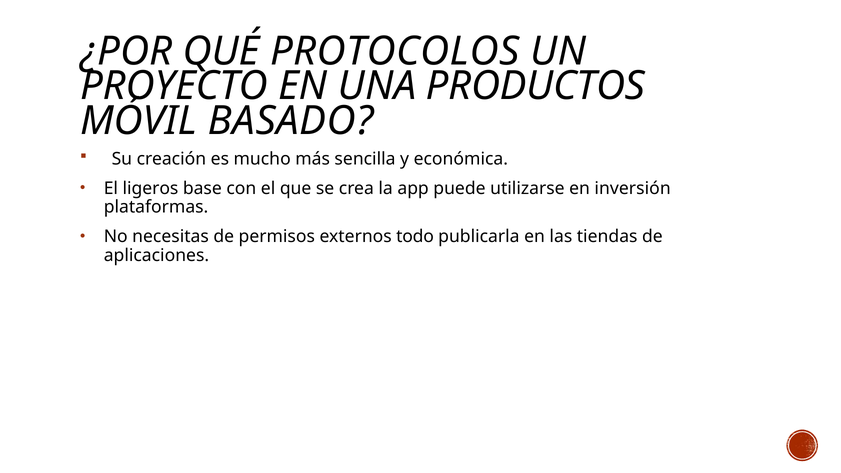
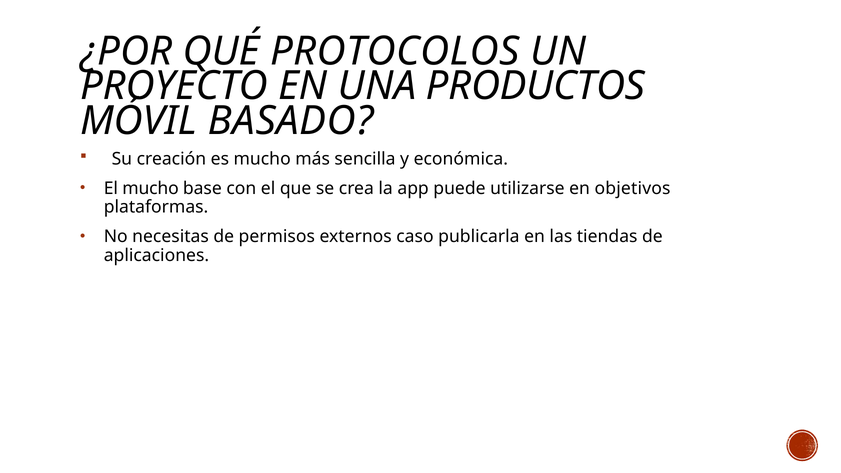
El ligeros: ligeros -> mucho
inversión: inversión -> objetivos
todo: todo -> caso
